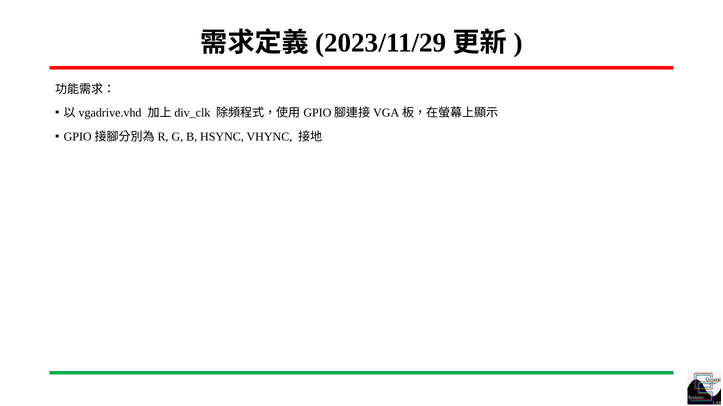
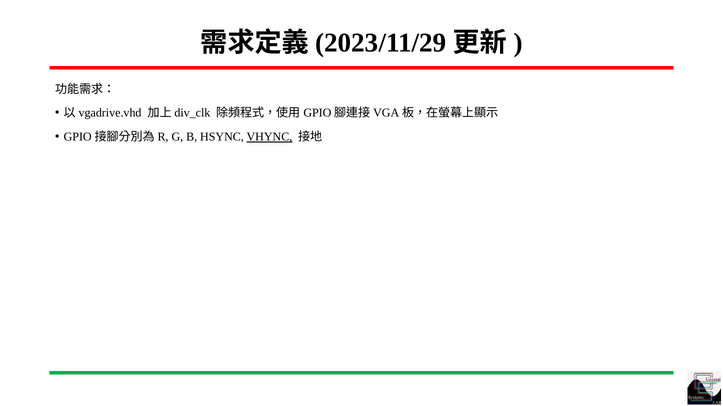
VHYNC underline: none -> present
